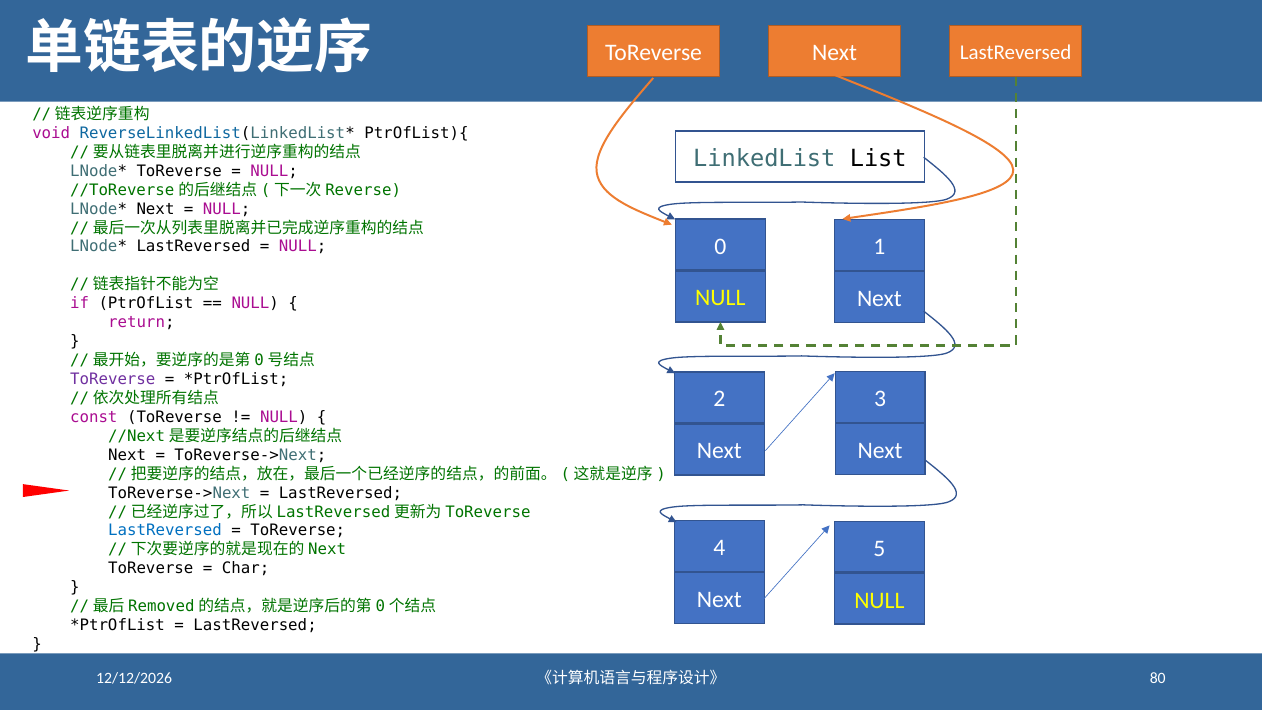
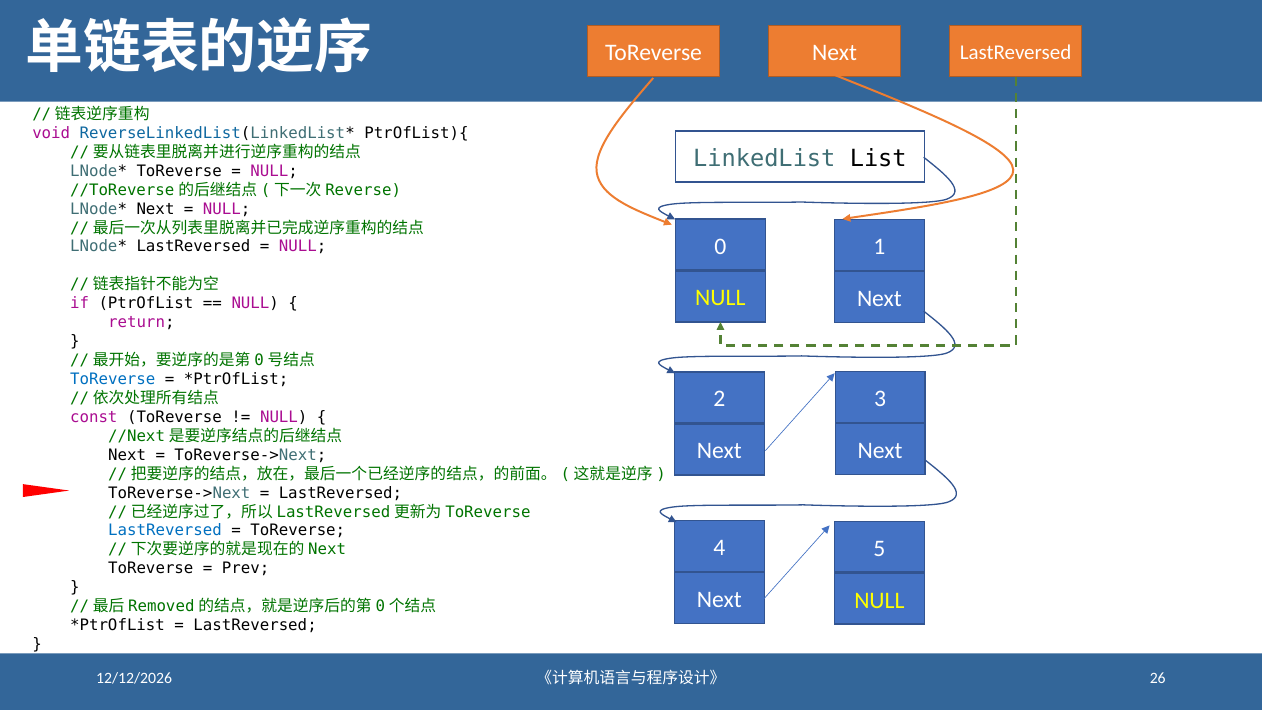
ToReverse at (113, 379) colour: purple -> blue
Char: Char -> Prev
80: 80 -> 26
